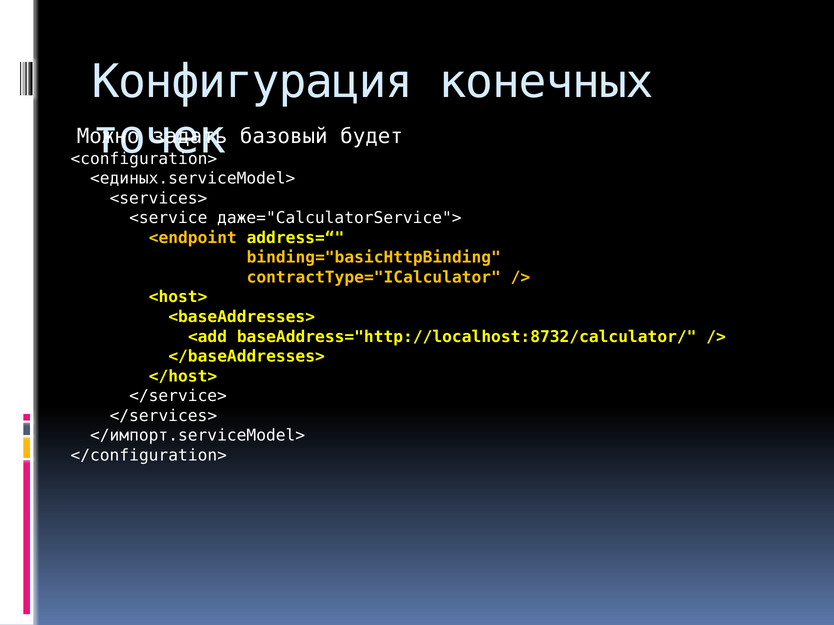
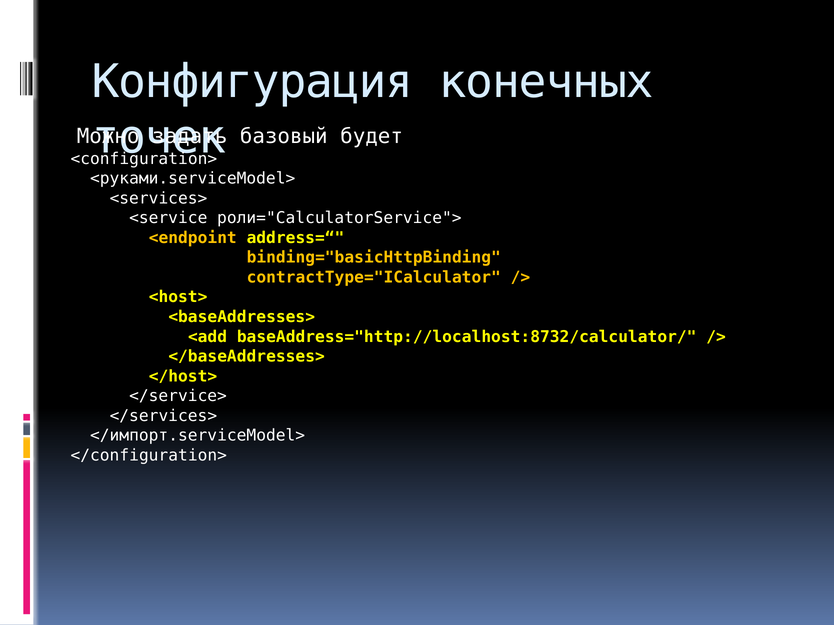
<единых.serviceModel>: <единых.serviceModel> -> <руками.serviceModel>
даже="CalculatorService">: даже="CalculatorService"> -> роли="CalculatorService">
